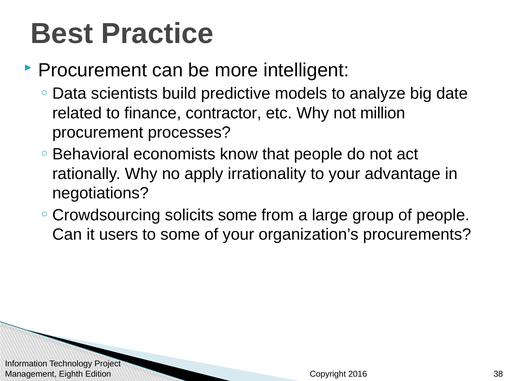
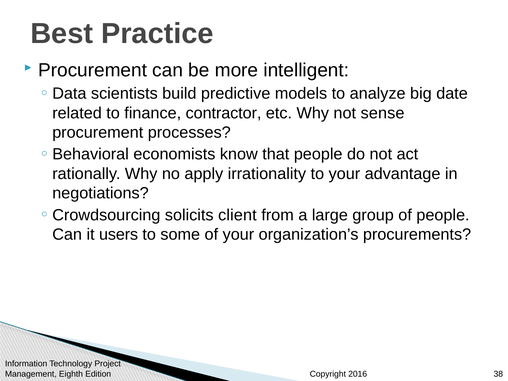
million: million -> sense
solicits some: some -> client
